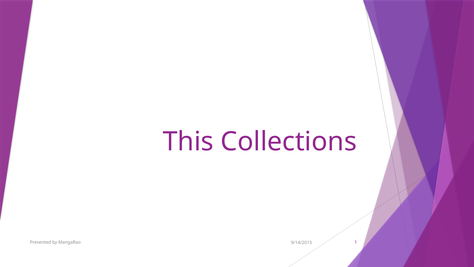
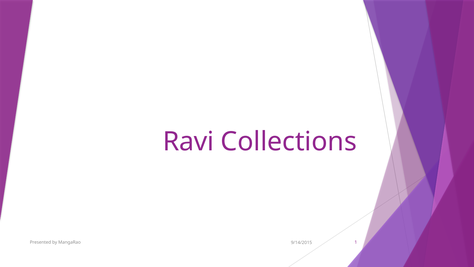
This: This -> Ravi
